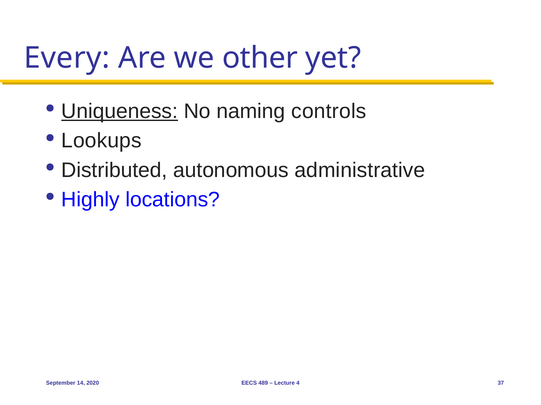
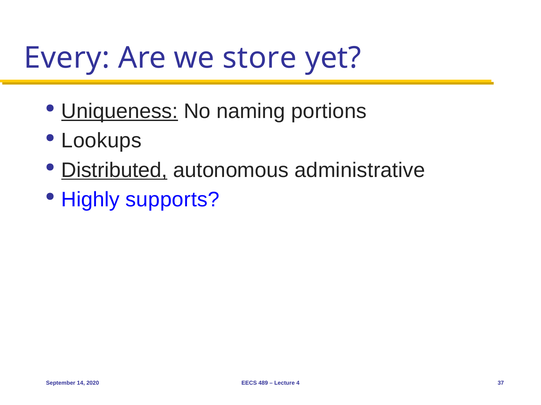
other: other -> store
controls: controls -> portions
Distributed underline: none -> present
locations: locations -> supports
